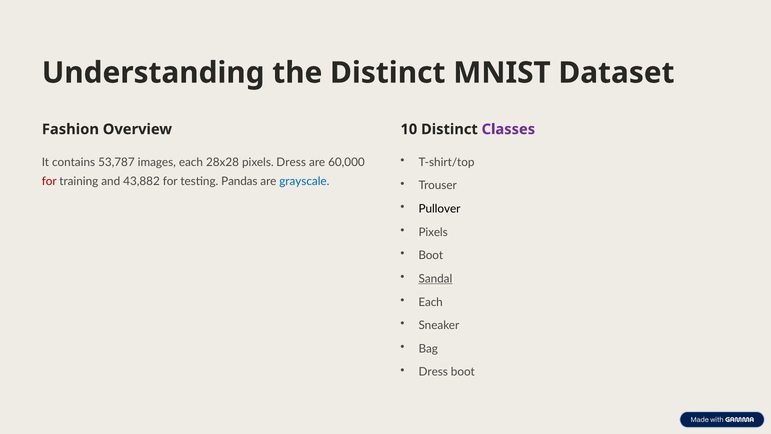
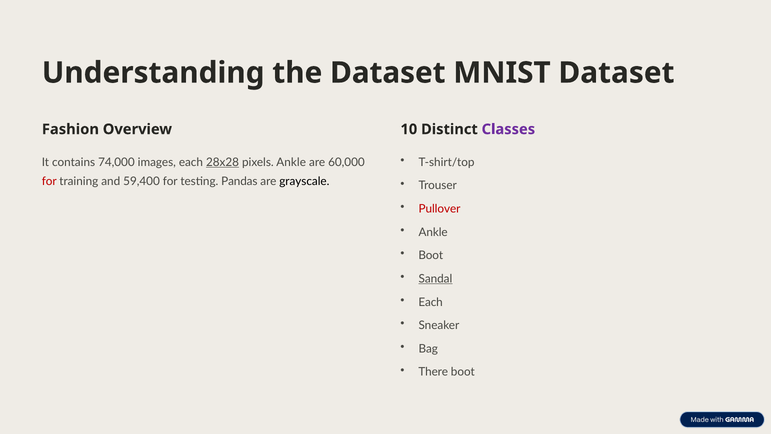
the Distinct: Distinct -> Dataset
53,787: 53,787 -> 74,000
28x28 underline: none -> present
pixels Dress: Dress -> Ankle
43,882: 43,882 -> 59,400
grayscale colour: blue -> black
Pullover colour: black -> red
Pixels at (433, 232): Pixels -> Ankle
Dress at (433, 372): Dress -> There
